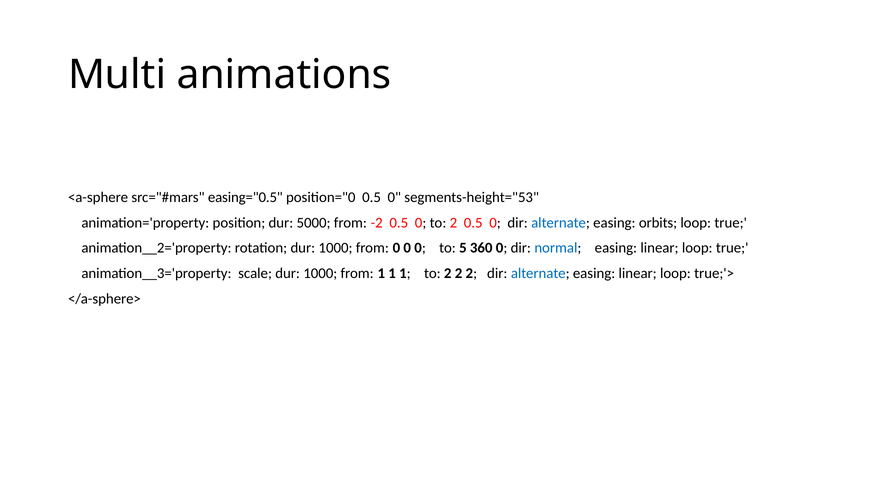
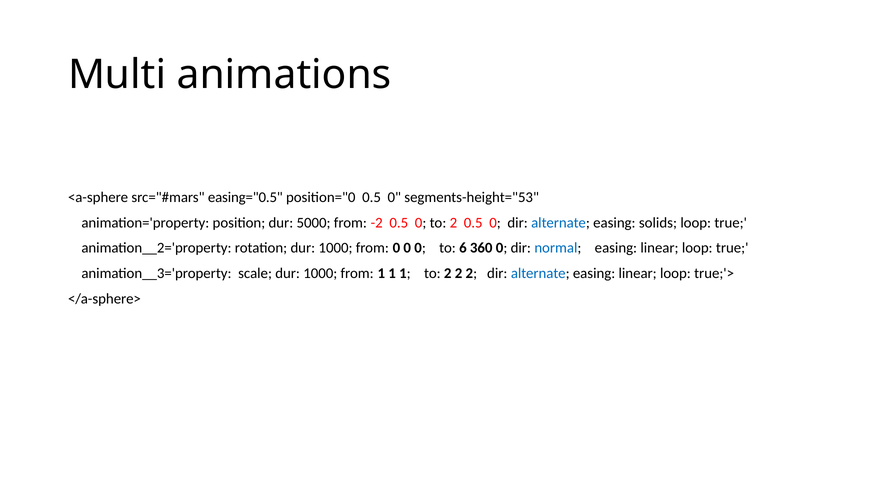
orbits: orbits -> solids
5: 5 -> 6
